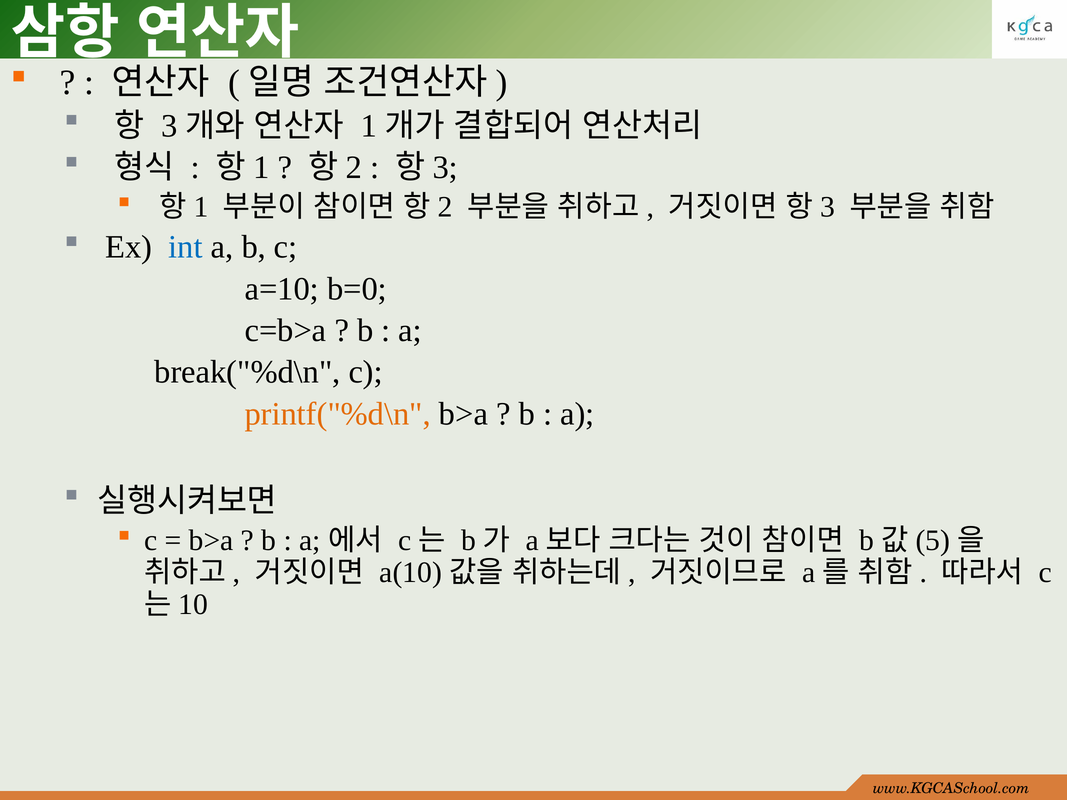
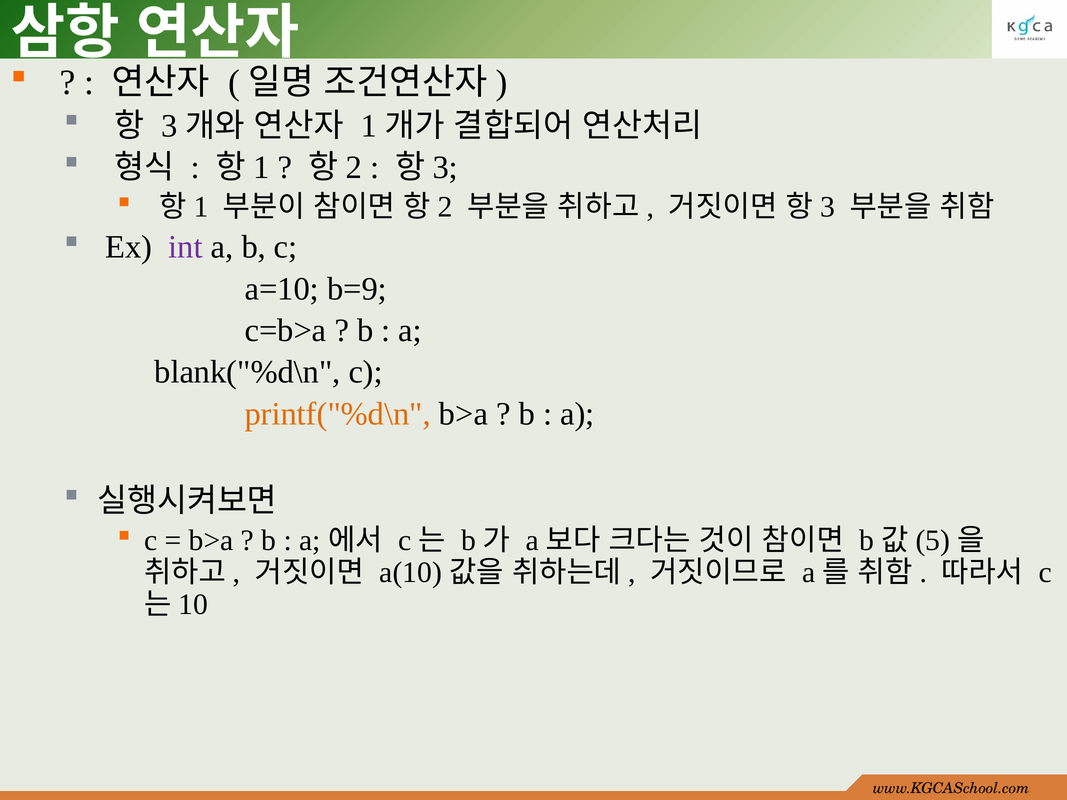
int colour: blue -> purple
b=0: b=0 -> b=9
break("%d\n: break("%d\n -> blank("%d\n
